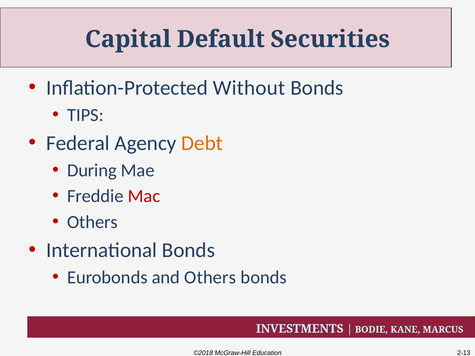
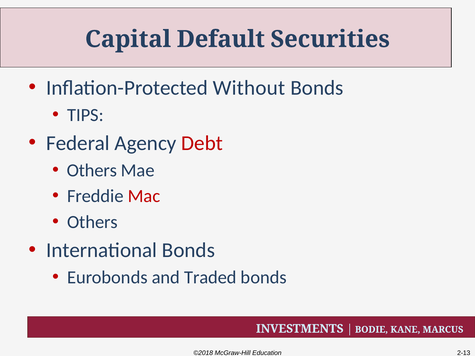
Debt colour: orange -> red
During at (92, 170): During -> Others
and Others: Others -> Traded
